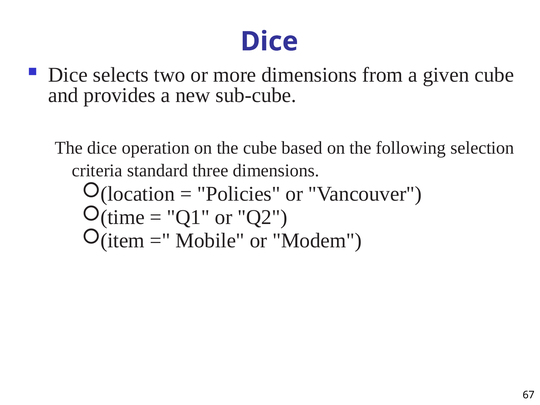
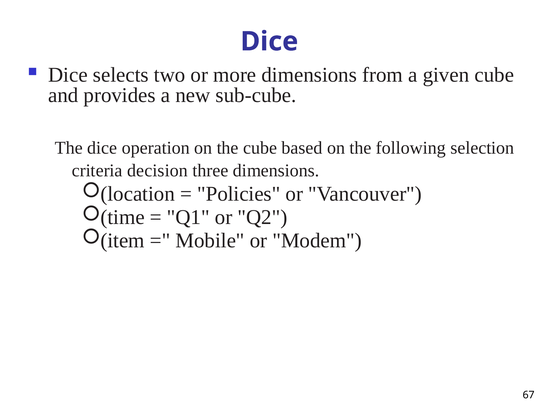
standard: standard -> decision
